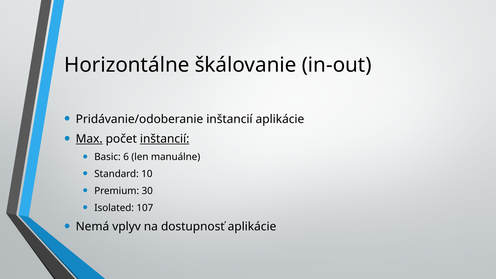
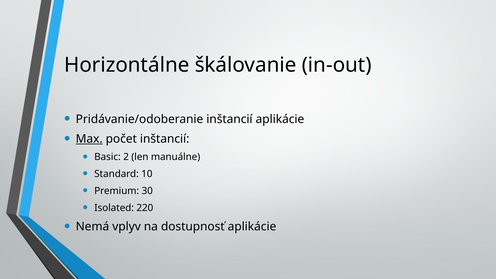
inštancií at (165, 139) underline: present -> none
6: 6 -> 2
107: 107 -> 220
